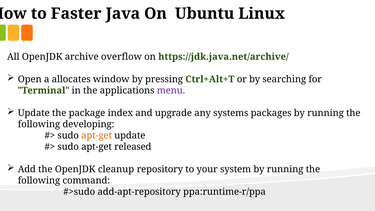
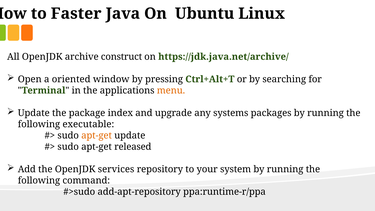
overflow: overflow -> construct
allocates: allocates -> oriented
menu colour: purple -> orange
developing: developing -> executable
cleanup: cleanup -> services
